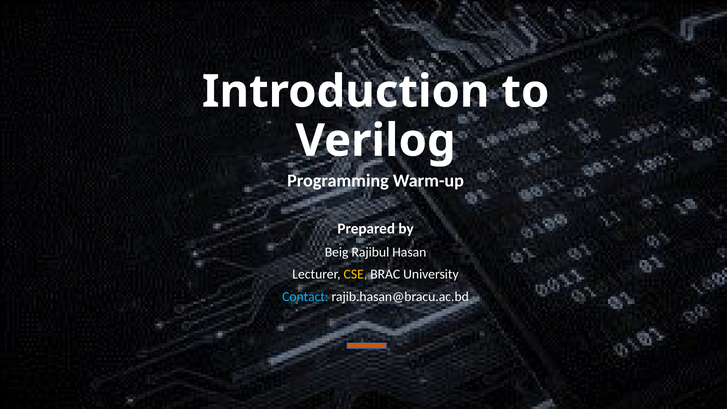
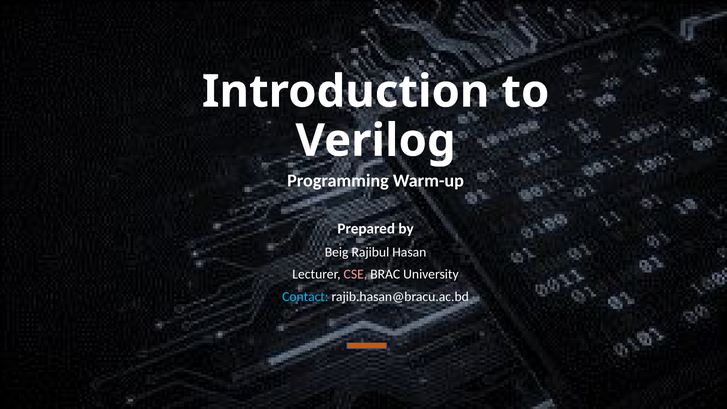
CSE colour: yellow -> pink
